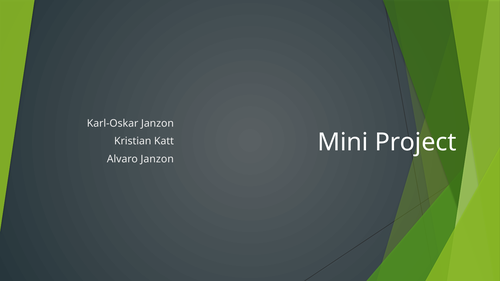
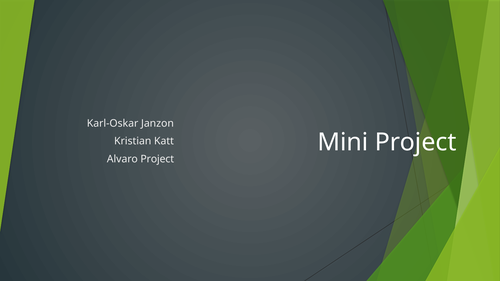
Alvaro Janzon: Janzon -> Project
